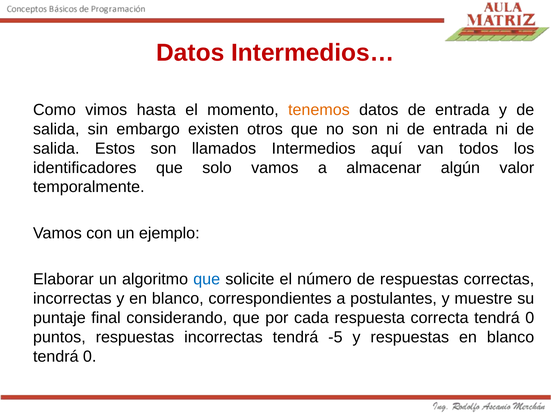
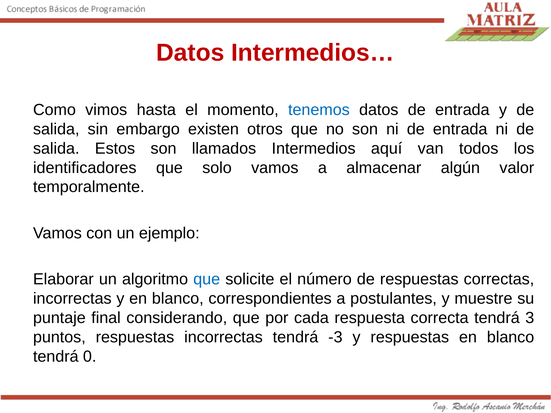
tenemos colour: orange -> blue
correcta tendrá 0: 0 -> 3
-5: -5 -> -3
